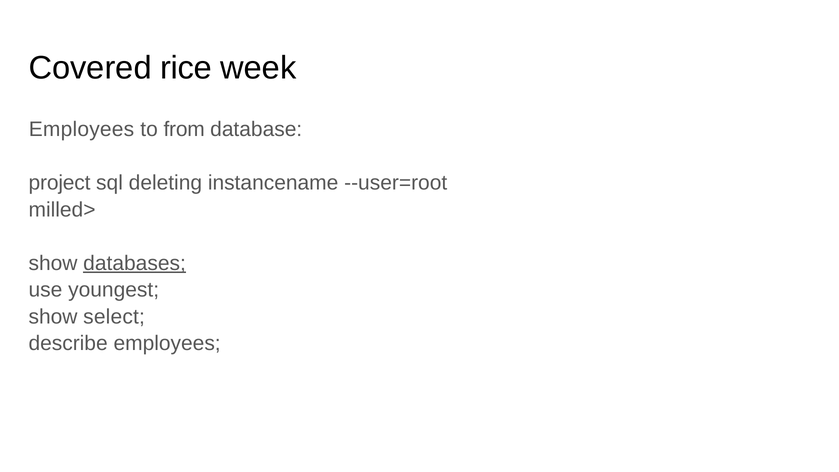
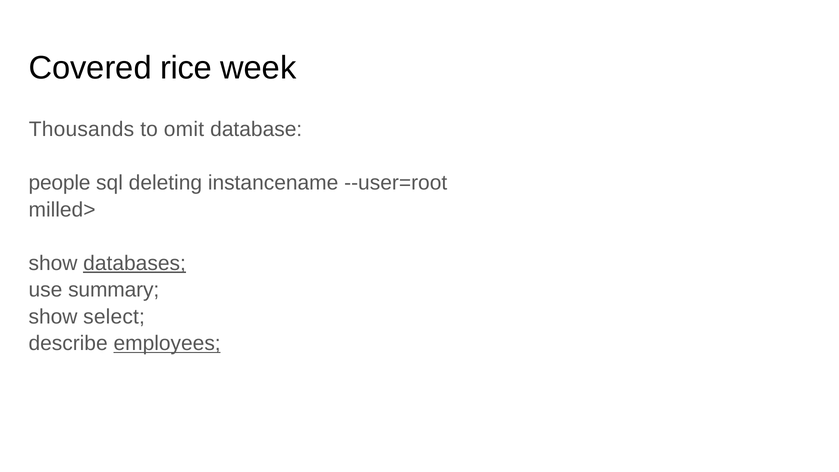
Employees at (81, 129): Employees -> Thousands
from: from -> omit
project: project -> people
youngest: youngest -> summary
employees at (167, 344) underline: none -> present
